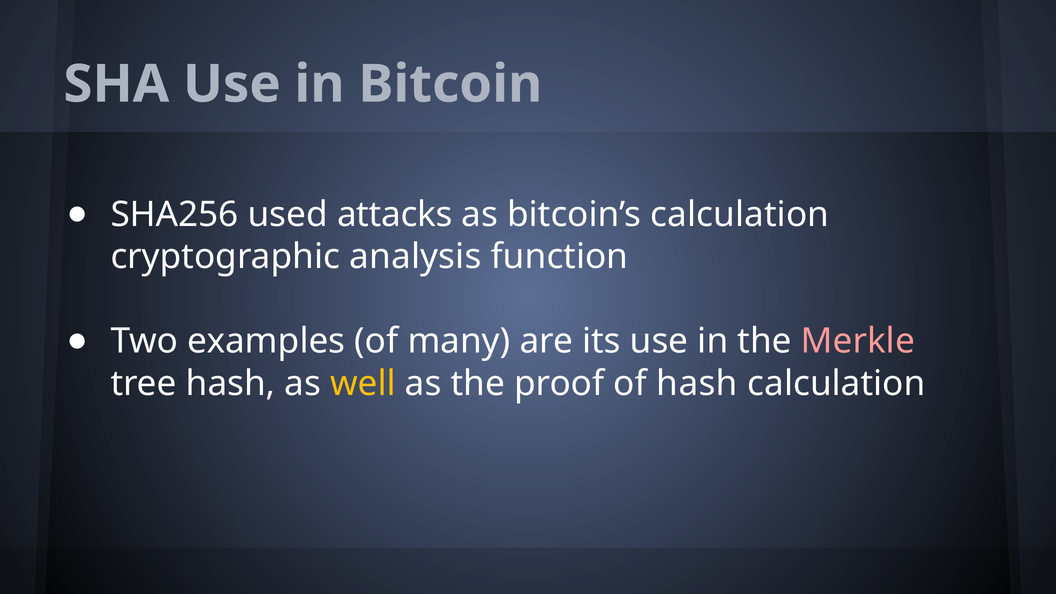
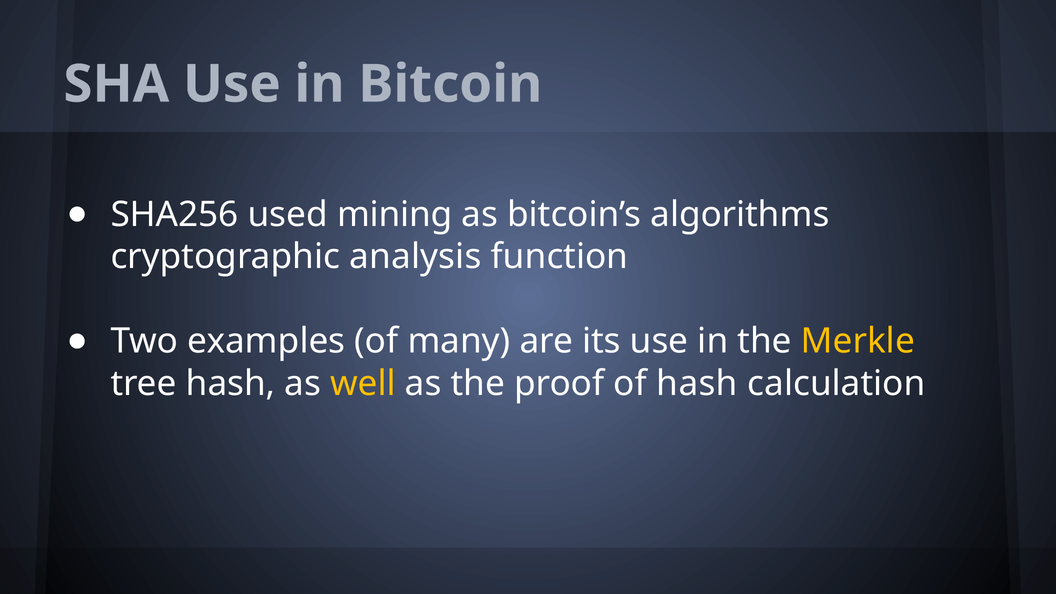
attacks: attacks -> mining
bitcoin’s calculation: calculation -> algorithms
Merkle colour: pink -> yellow
